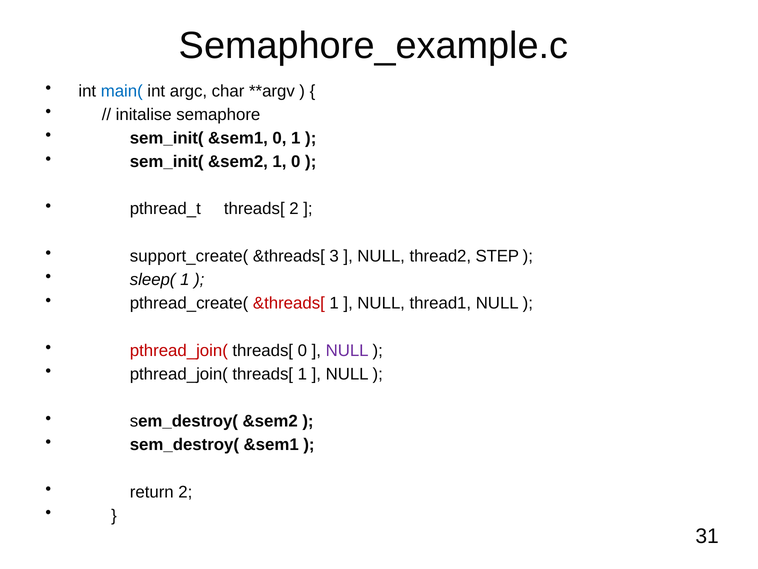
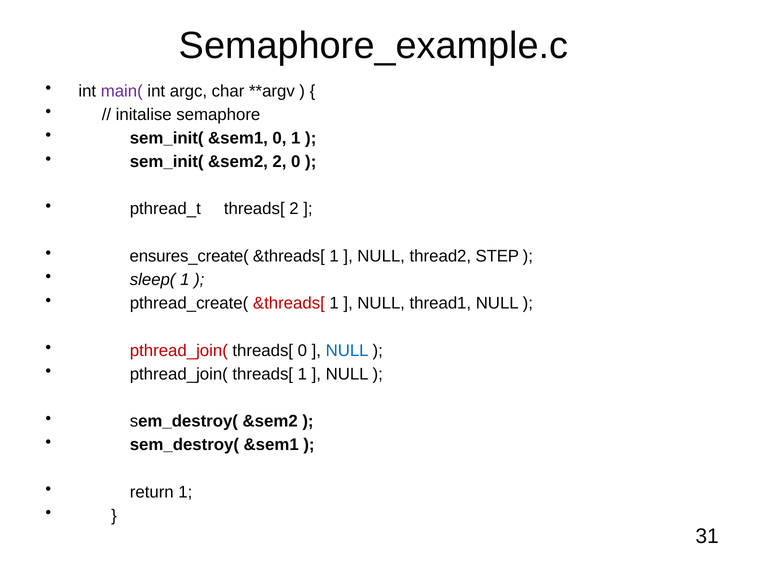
main( colour: blue -> purple
&sem2 1: 1 -> 2
support_create(: support_create( -> ensures_create(
3 at (334, 256): 3 -> 1
NULL at (347, 350) colour: purple -> blue
return 2: 2 -> 1
